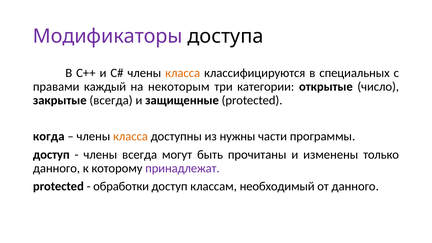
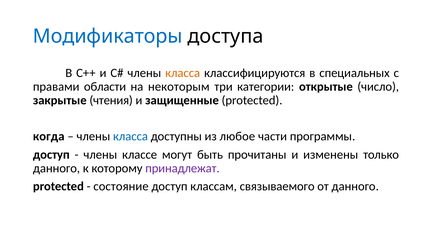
Модификаторы colour: purple -> blue
каждый: каждый -> области
закрытые всегда: всегда -> чтения
класса at (131, 136) colour: orange -> blue
нужны: нужны -> любое
члены всегда: всегда -> классе
обработки: обработки -> состояние
необходимый: необходимый -> связываемого
